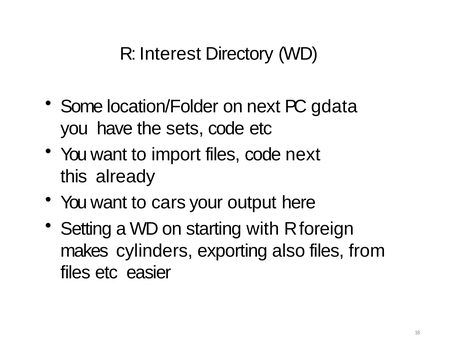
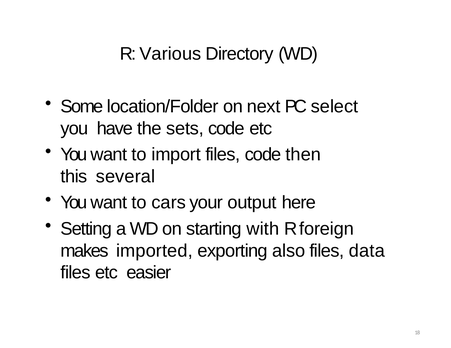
Interest: Interest -> Various
gdata: gdata -> select
code next: next -> then
already: already -> several
cylinders: cylinders -> imported
from: from -> data
